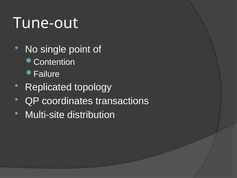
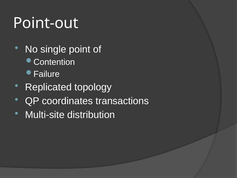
Tune-out: Tune-out -> Point-out
